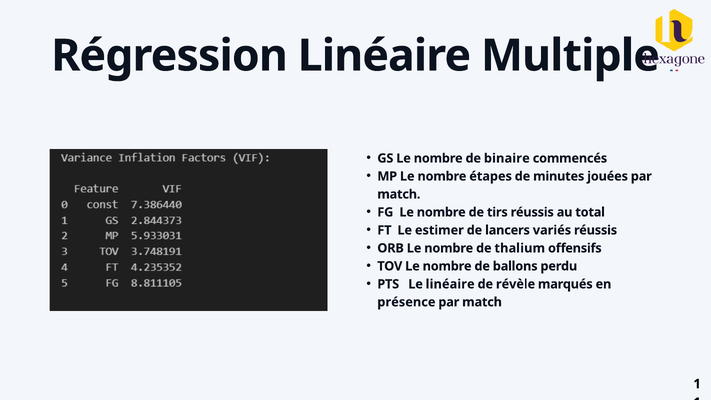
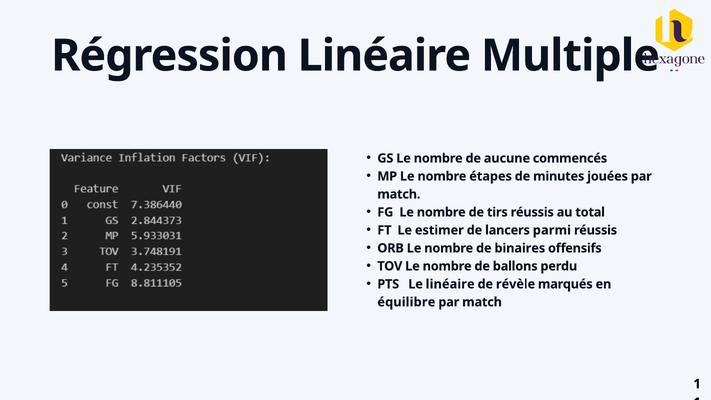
binaire: binaire -> aucune
variés: variés -> parmi
thalium: thalium -> binaires
présence: présence -> équilibre
